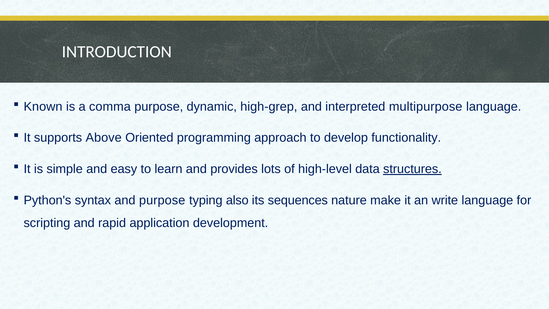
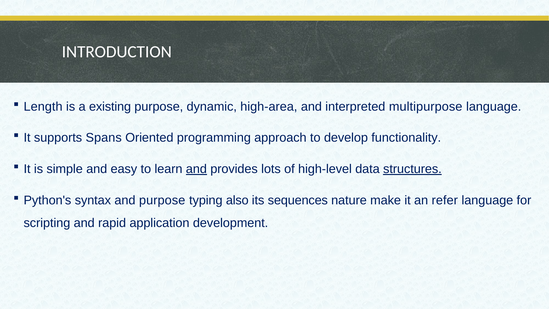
Known: Known -> Length
comma: comma -> existing
high-grep: high-grep -> high-area
Above: Above -> Spans
and at (196, 169) underline: none -> present
write: write -> refer
